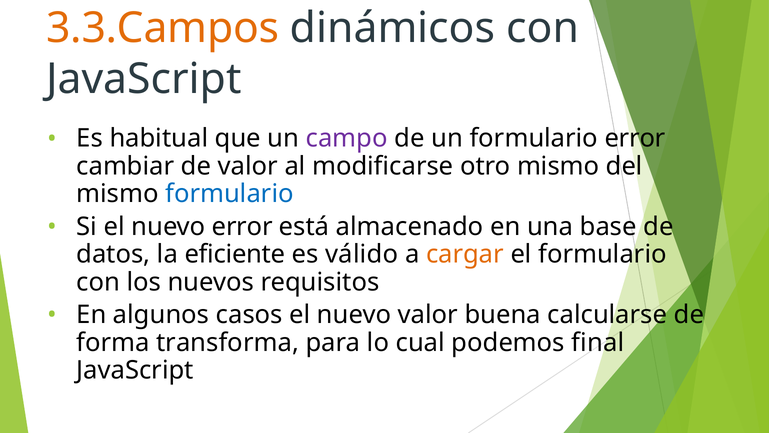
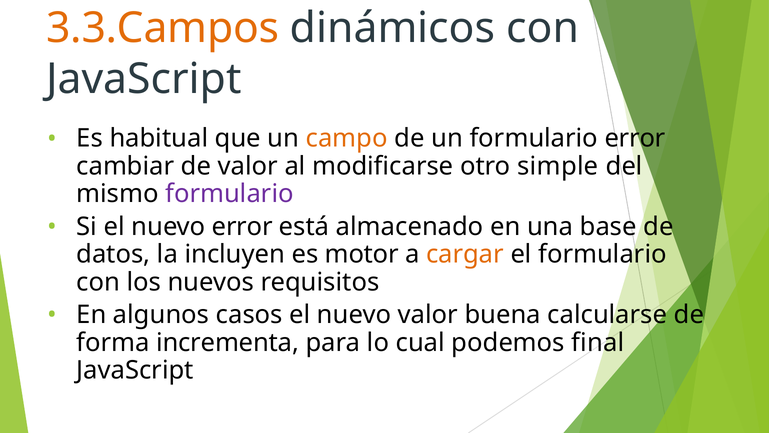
campo colour: purple -> orange
otro mismo: mismo -> simple
formulario at (229, 194) colour: blue -> purple
eficiente: eficiente -> incluyen
válido: válido -> motor
transforma: transforma -> incrementa
